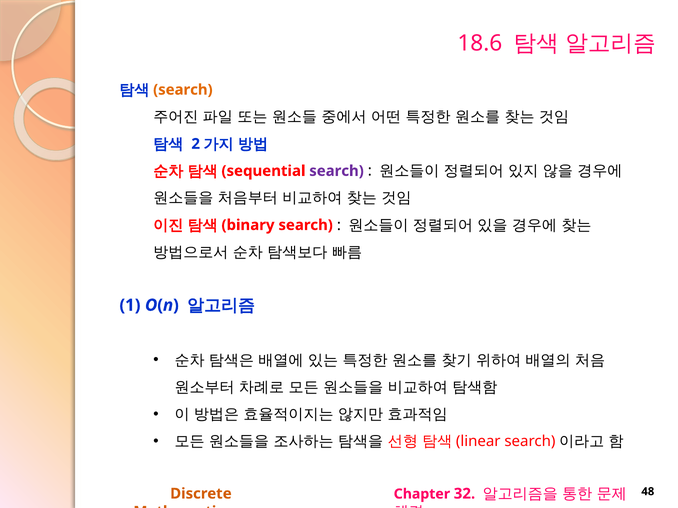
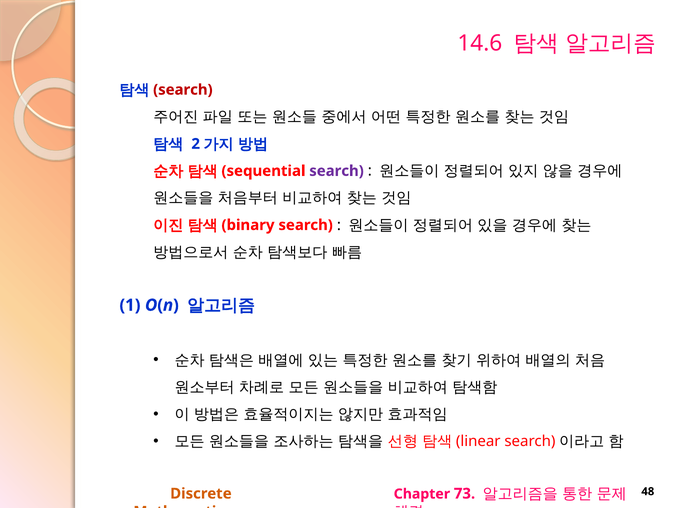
18.6: 18.6 -> 14.6
search at (183, 90) colour: orange -> red
32: 32 -> 73
